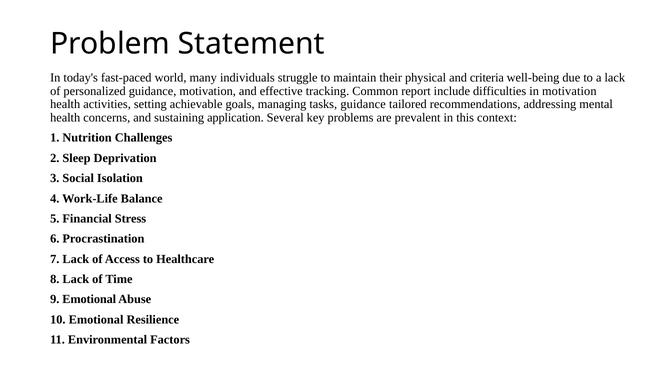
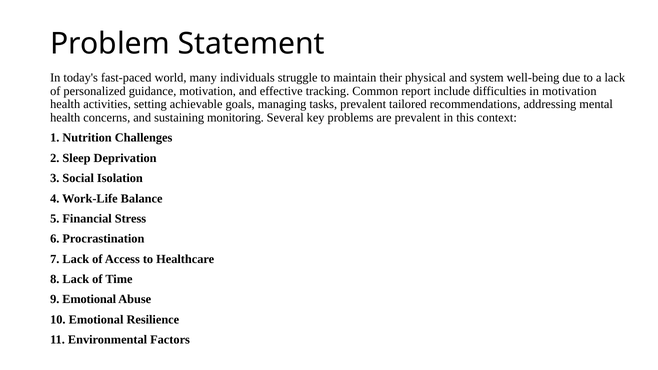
criteria: criteria -> system
tasks guidance: guidance -> prevalent
application: application -> monitoring
